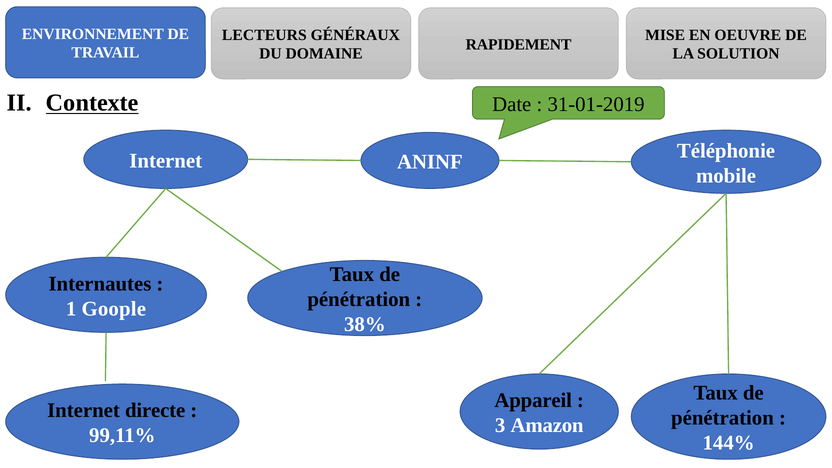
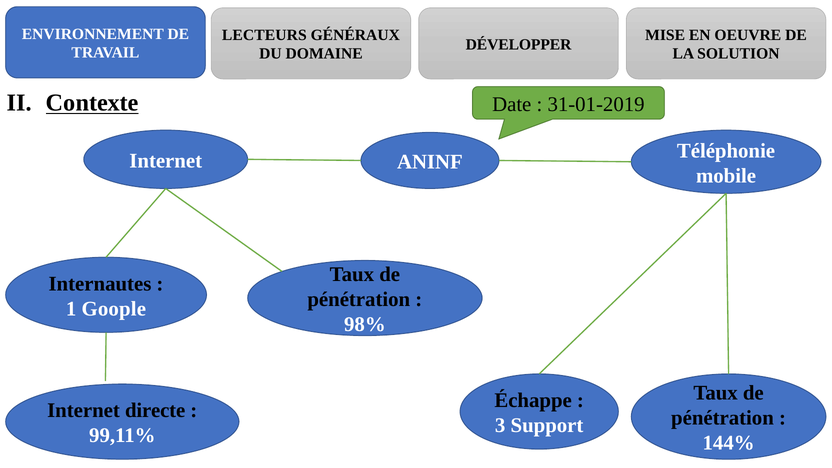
RAPIDEMENT: RAPIDEMENT -> DÉVELOPPER
38%: 38% -> 98%
Appareil: Appareil -> Échappe
Amazon: Amazon -> Support
